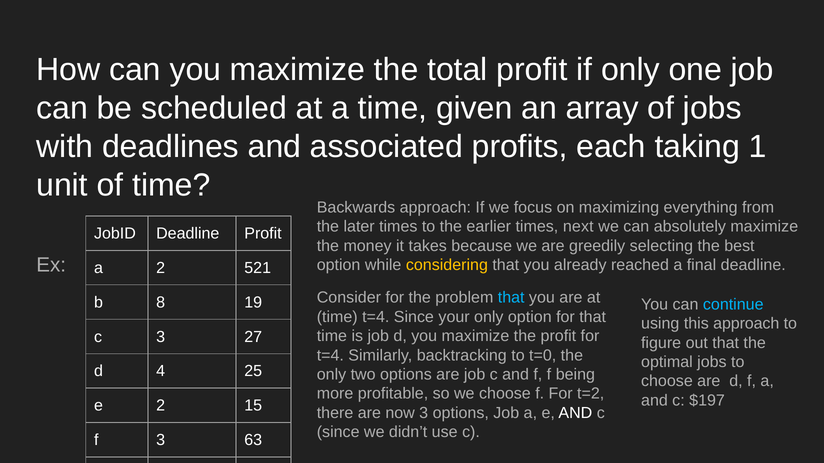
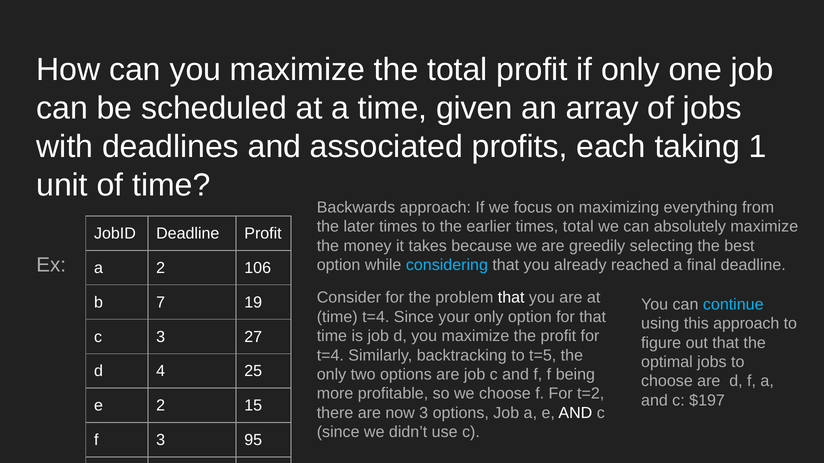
times next: next -> total
considering colour: yellow -> light blue
521: 521 -> 106
that at (511, 298) colour: light blue -> white
8: 8 -> 7
t=0: t=0 -> t=5
63: 63 -> 95
